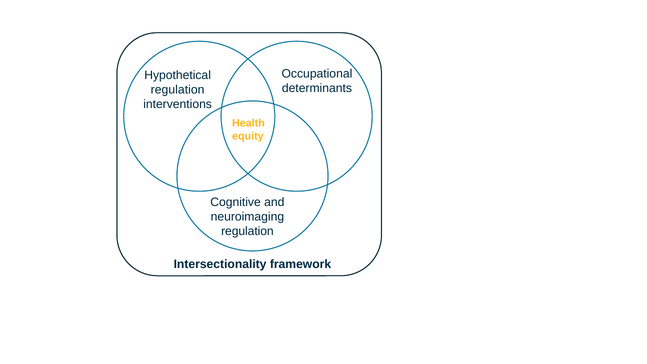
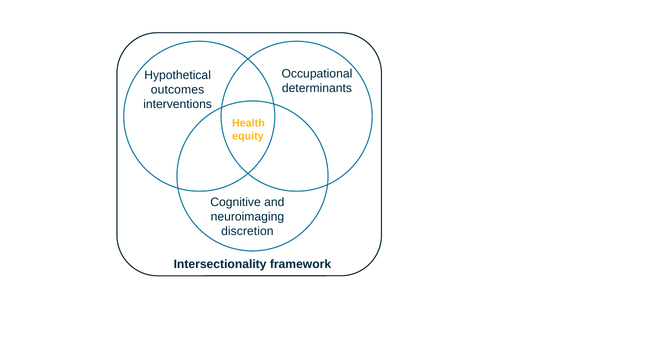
regulation at (178, 90): regulation -> outcomes
regulation at (247, 231): regulation -> discretion
